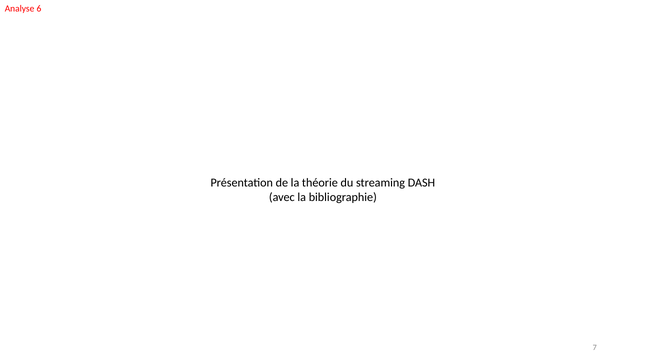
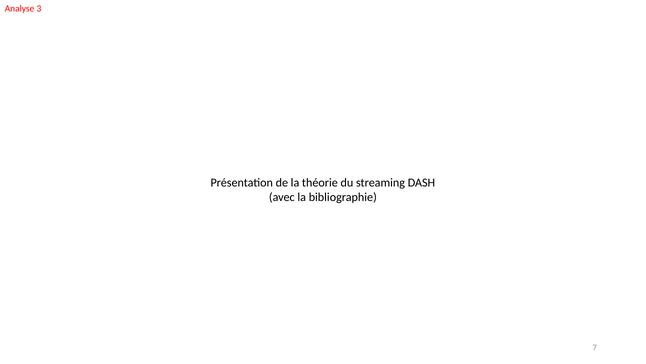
6: 6 -> 3
